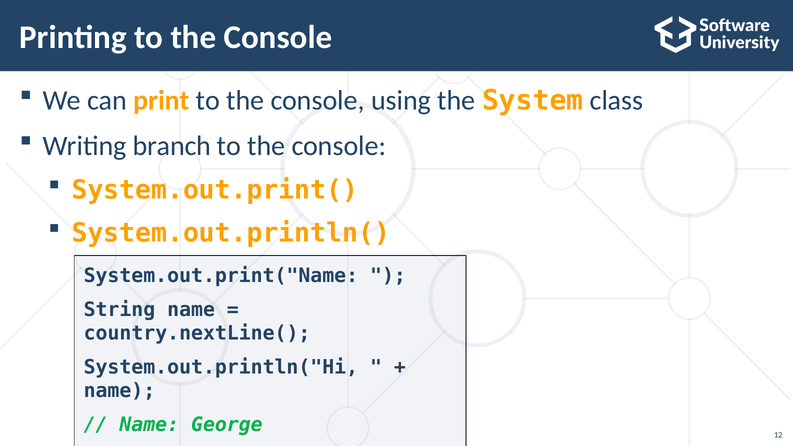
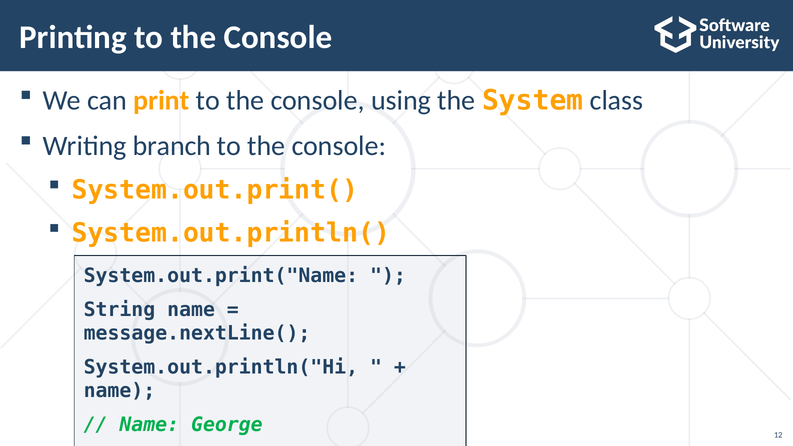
country.nextLine(: country.nextLine( -> message.nextLine(
